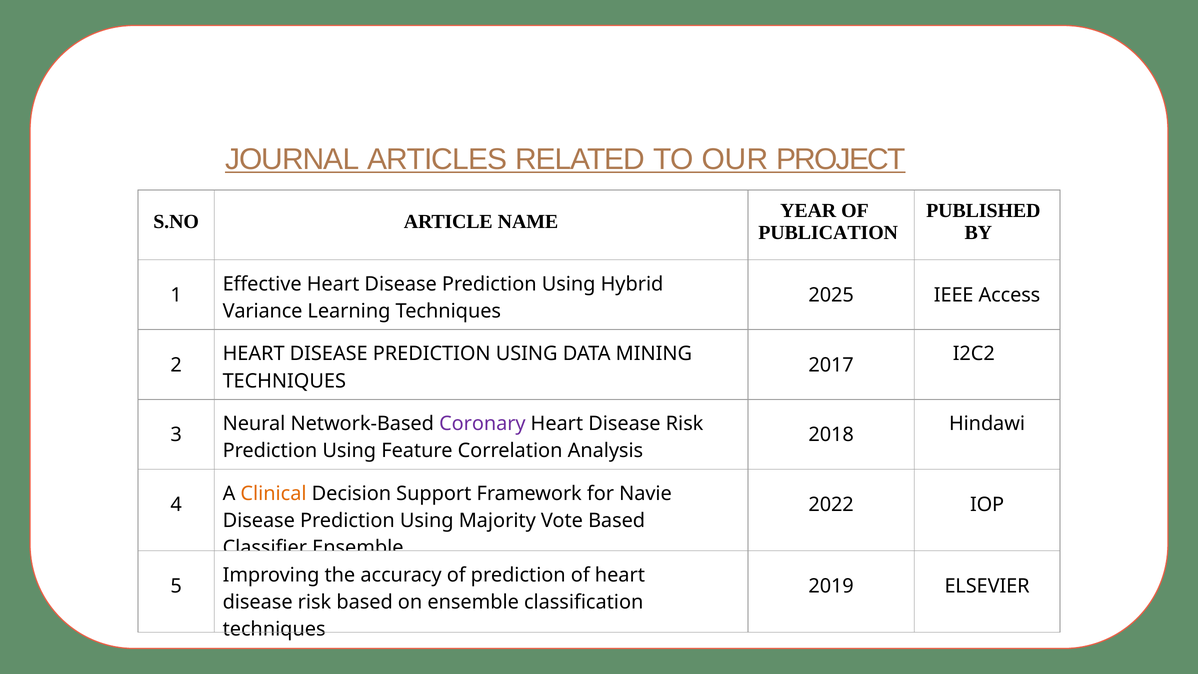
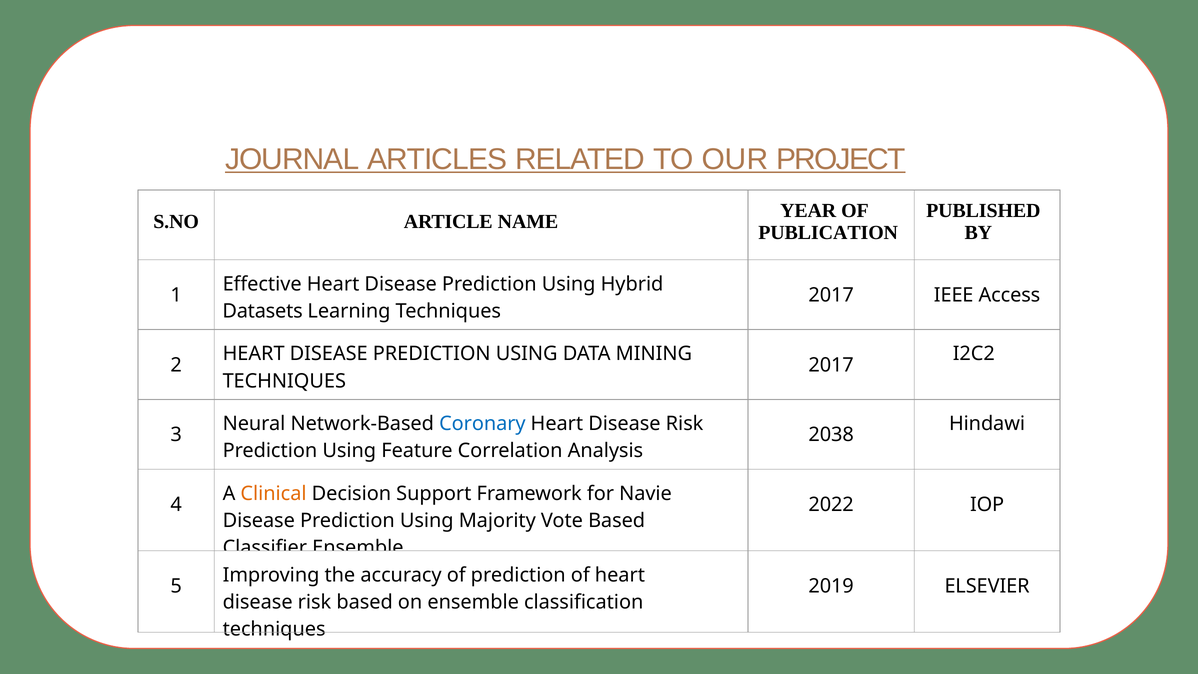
2025 at (831, 295): 2025 -> 2017
Variance: Variance -> Datasets
Coronary colour: purple -> blue
2018: 2018 -> 2038
